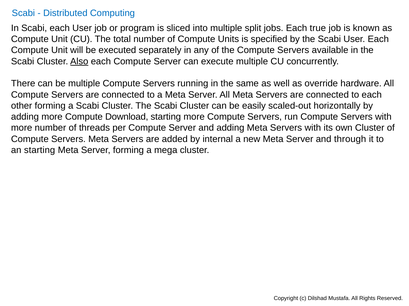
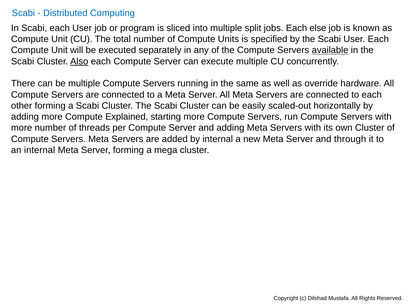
true: true -> else
available underline: none -> present
Download: Download -> Explained
an starting: starting -> internal
